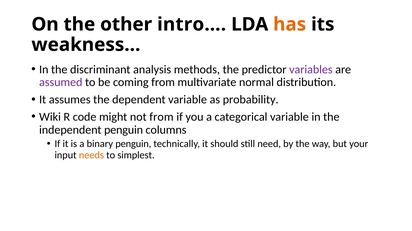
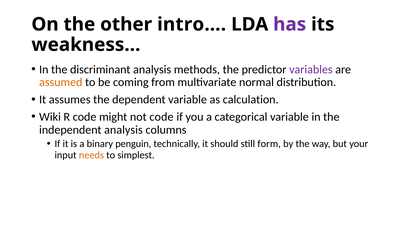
has colour: orange -> purple
assumed colour: purple -> orange
probability: probability -> calculation
not from: from -> code
independent penguin: penguin -> analysis
need: need -> form
